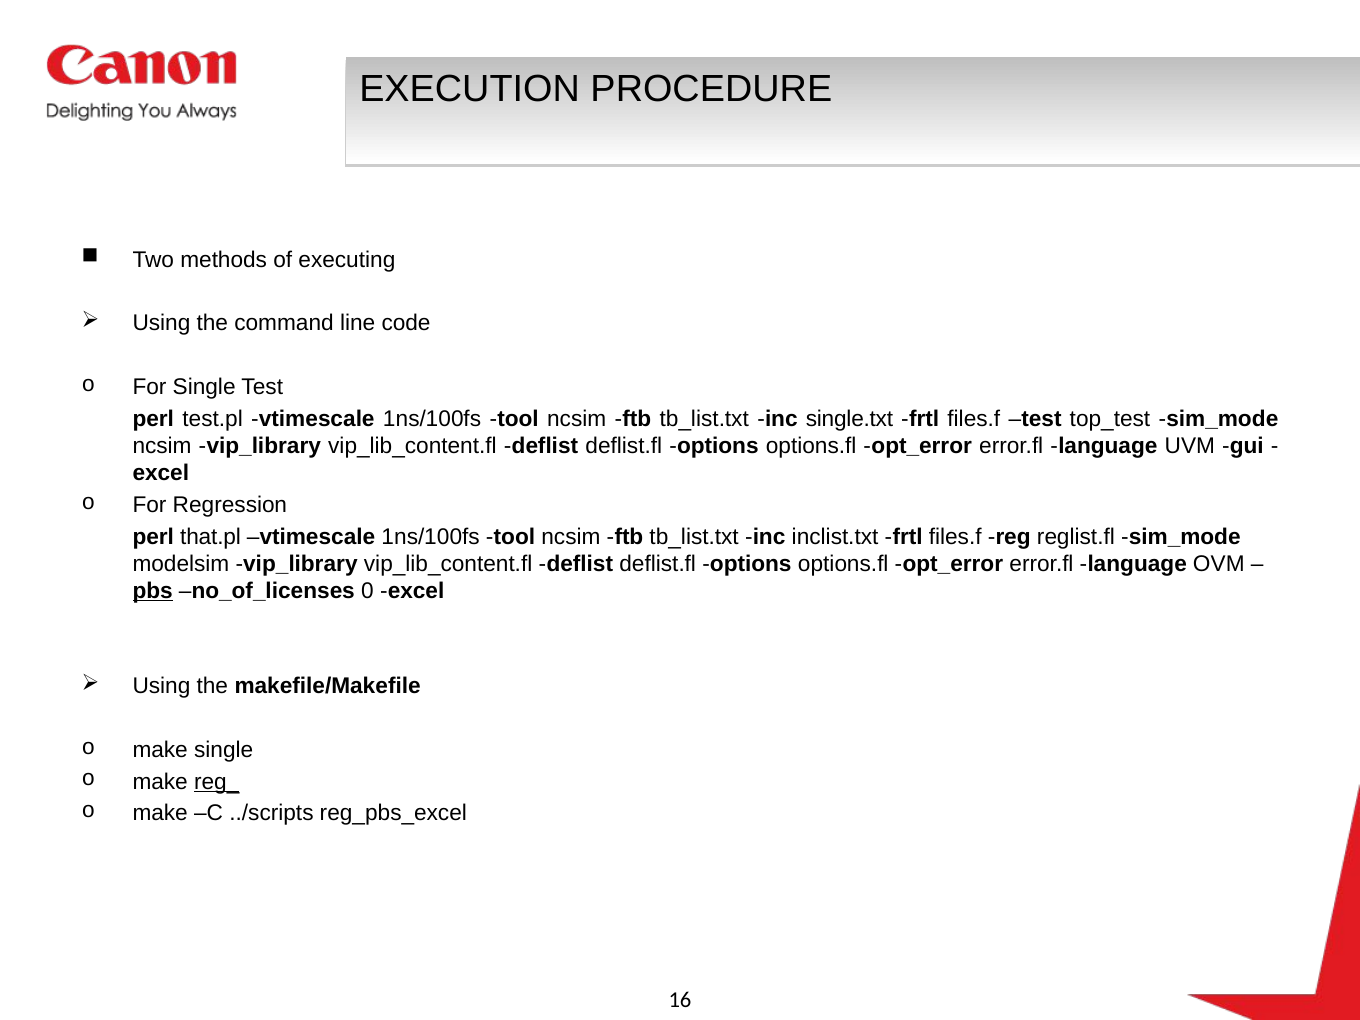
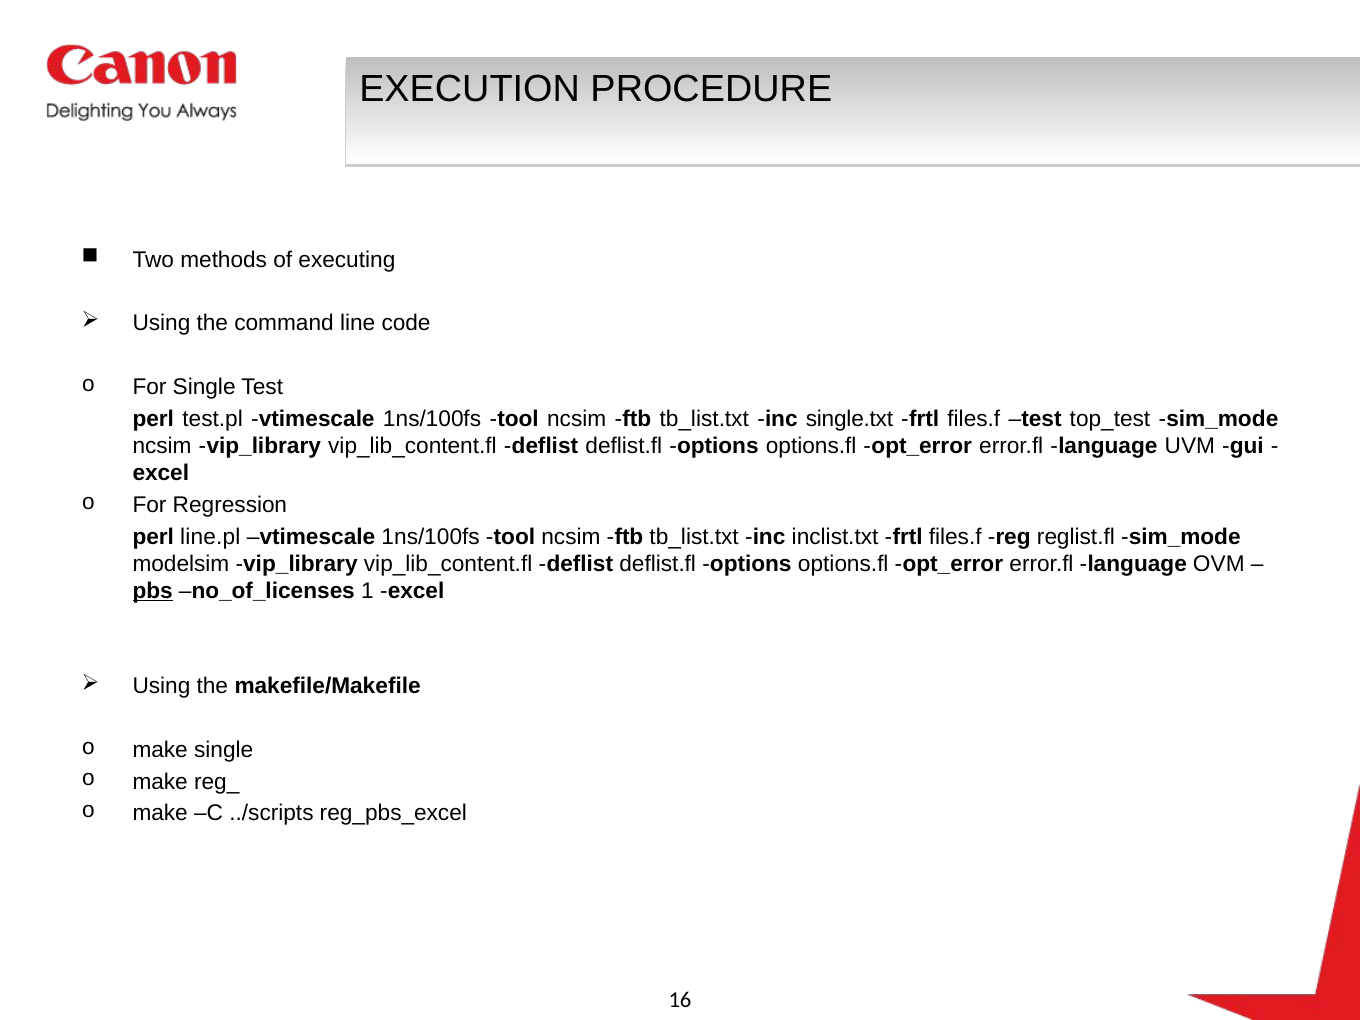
that.pl: that.pl -> line.pl
0: 0 -> 1
reg_ underline: present -> none
